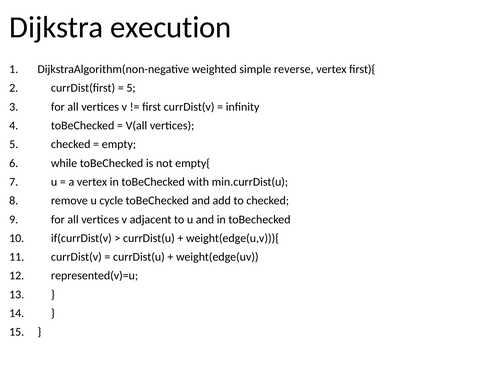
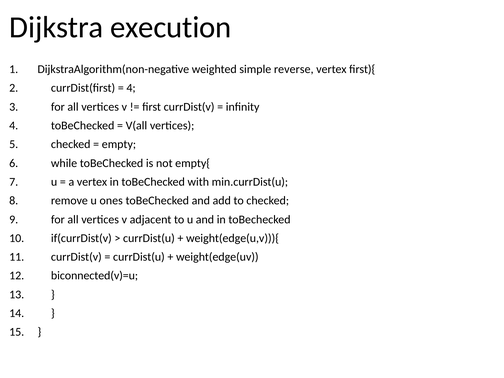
5 at (131, 88): 5 -> 4
cycle: cycle -> ones
represented(v)=u: represented(v)=u -> biconnected(v)=u
